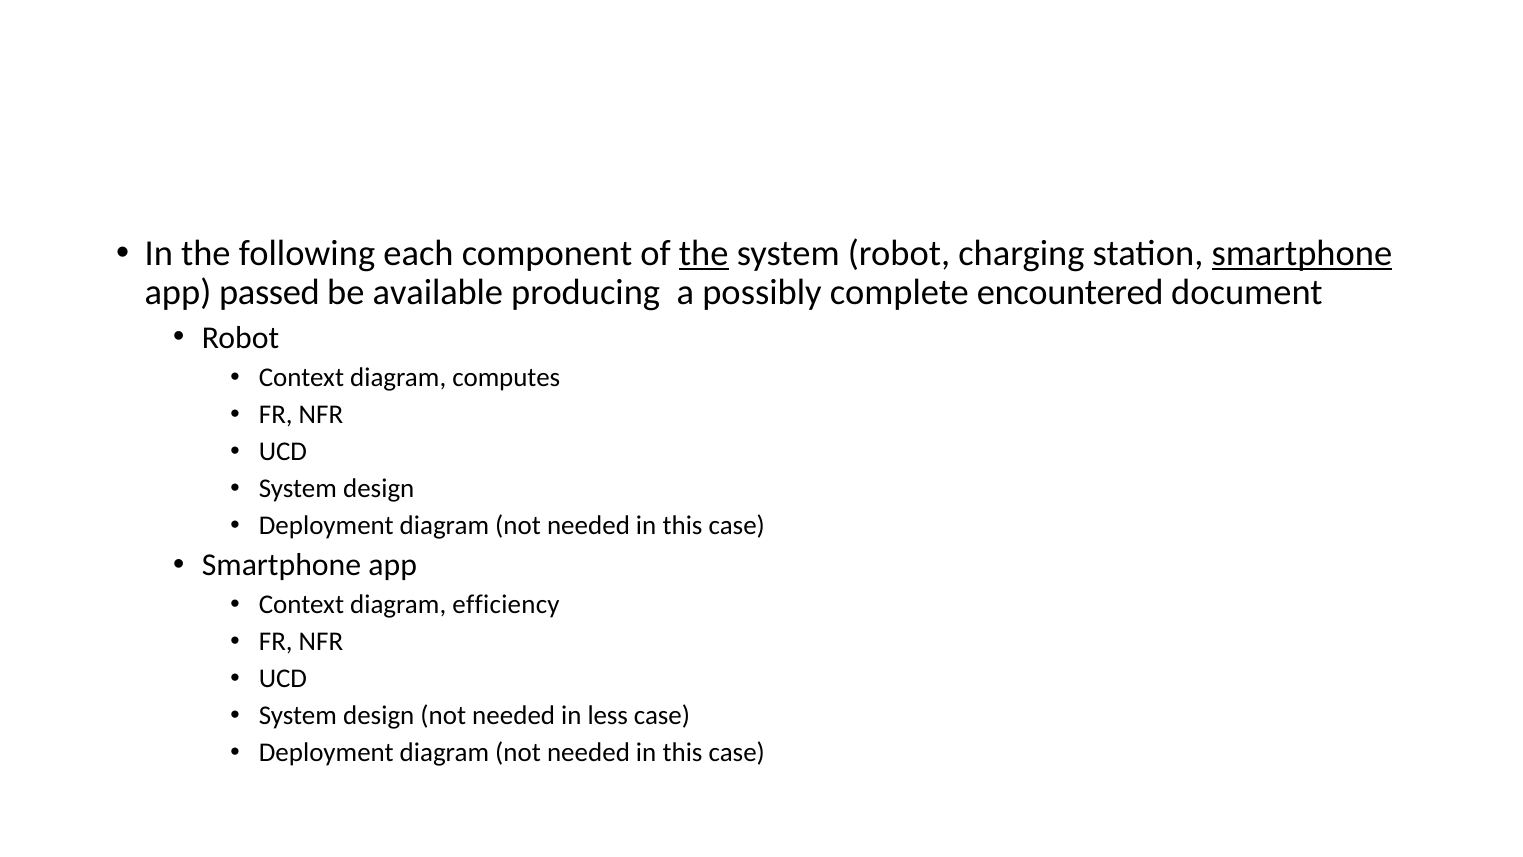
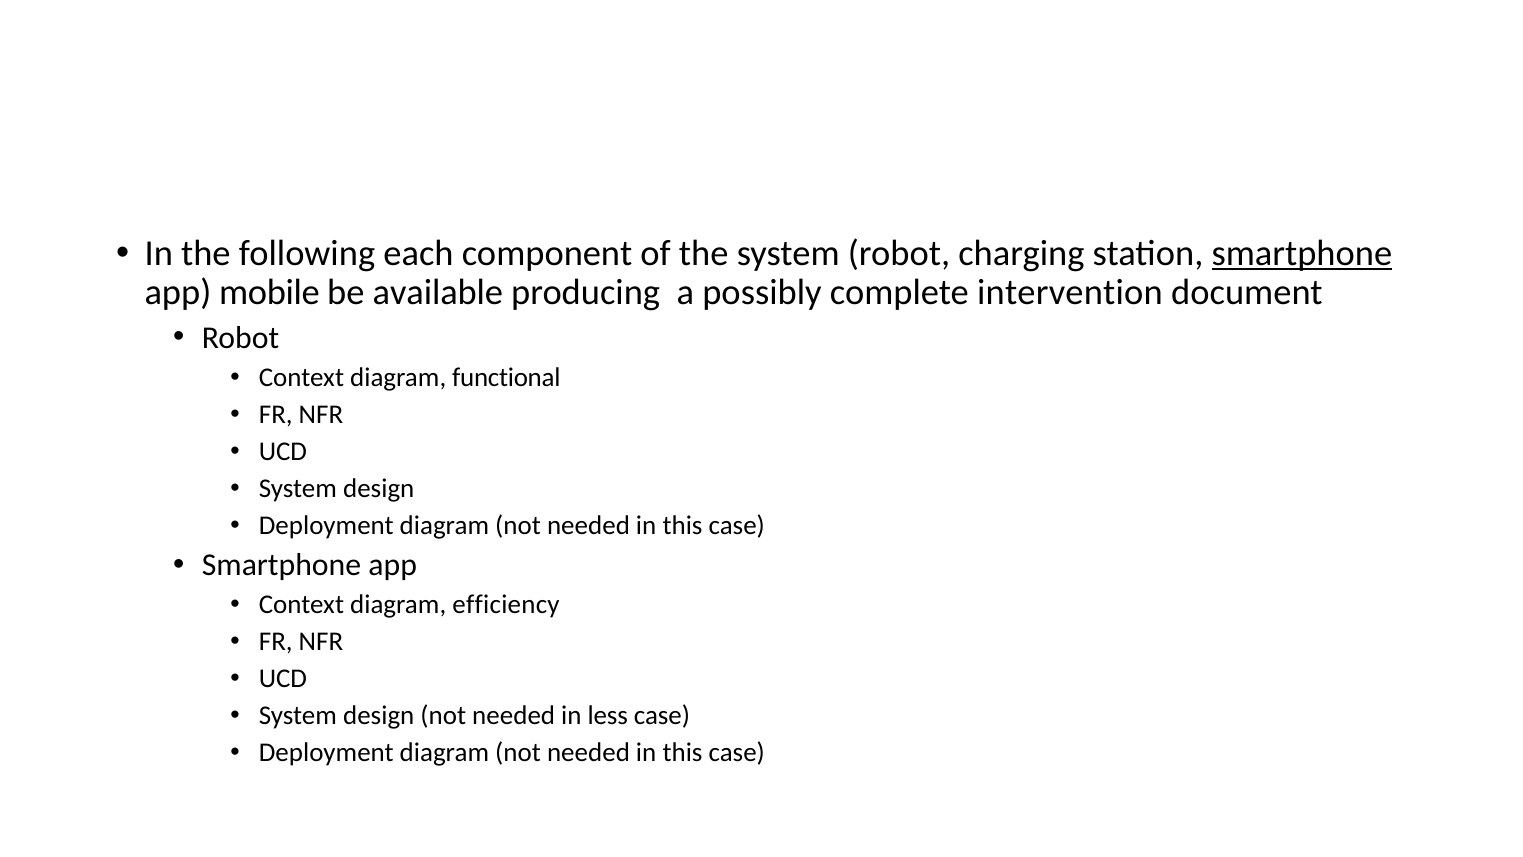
the at (704, 253) underline: present -> none
passed: passed -> mobile
encountered: encountered -> intervention
computes: computes -> functional
